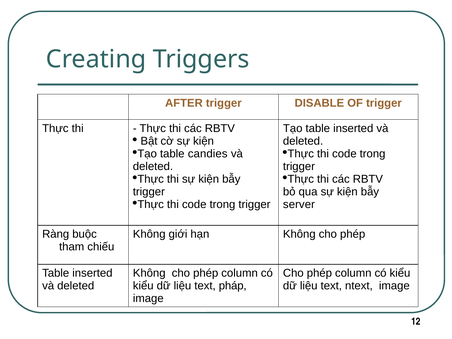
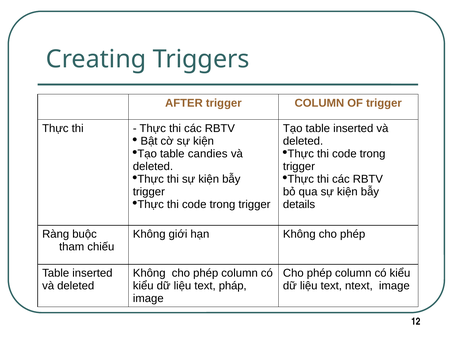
trigger DISABLE: DISABLE -> COLUMN
server: server -> details
